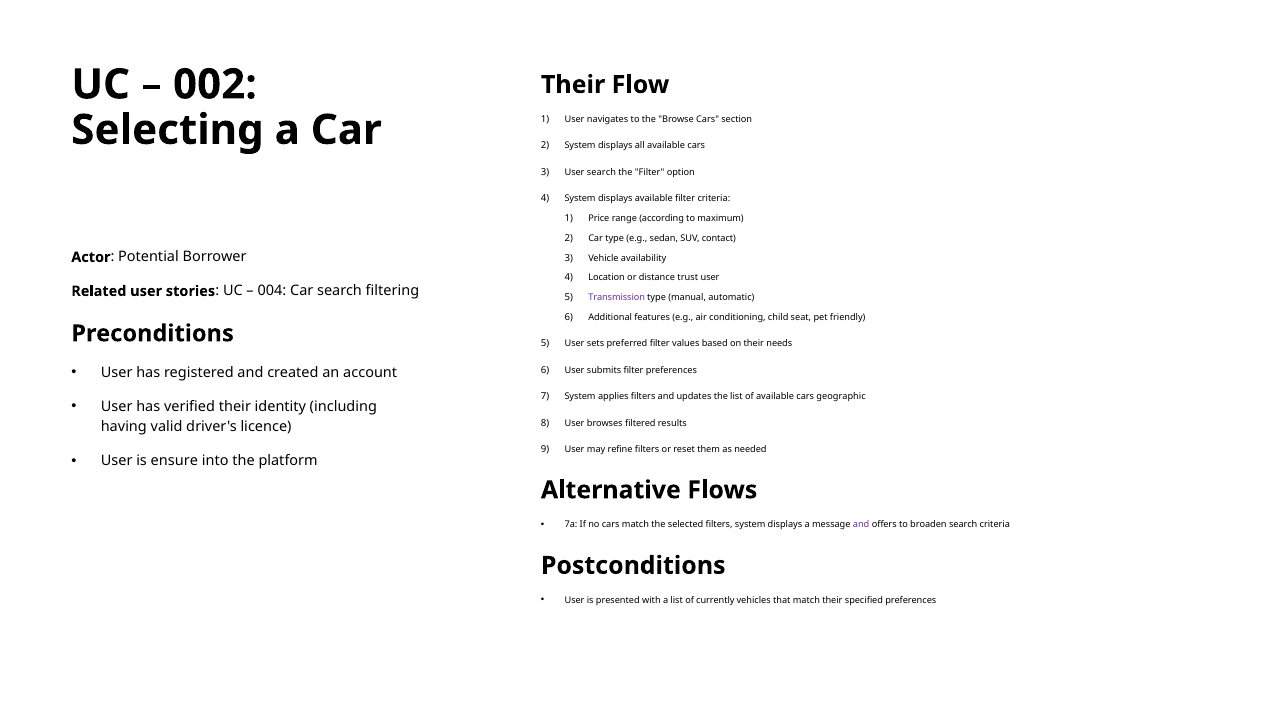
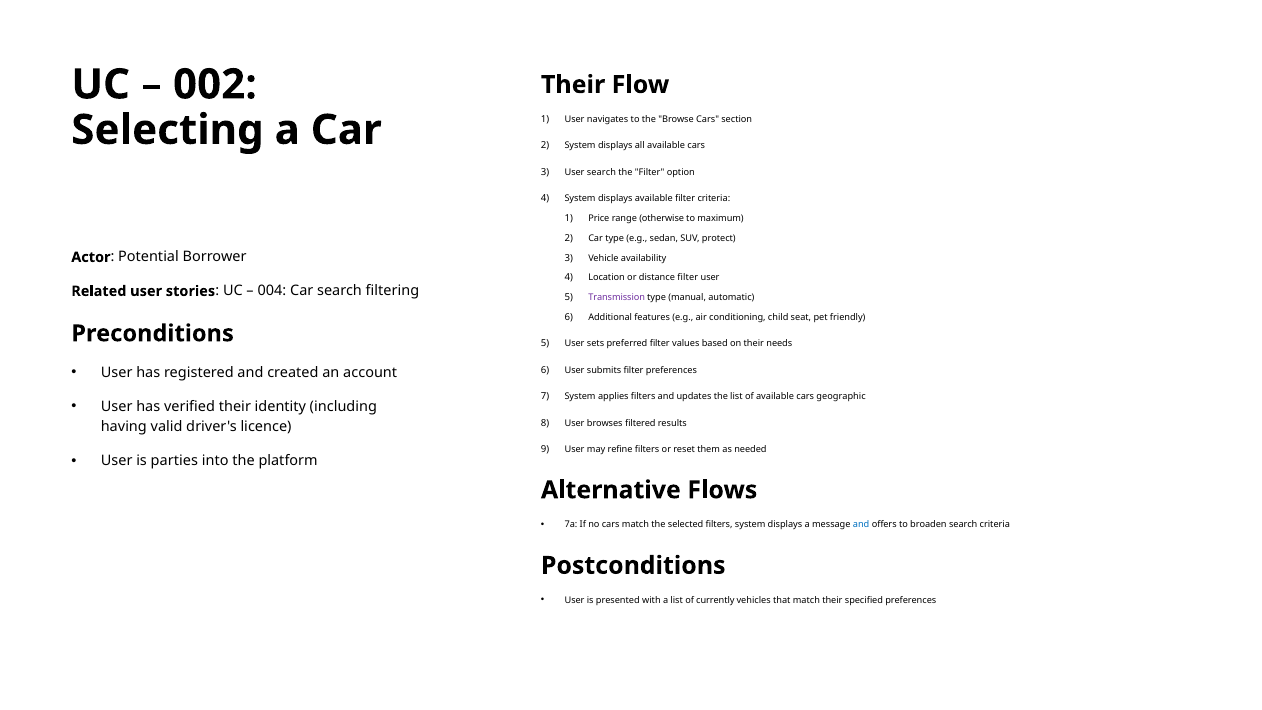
according: according -> otherwise
contact: contact -> protect
distance trust: trust -> filter
ensure: ensure -> parties
and at (861, 525) colour: purple -> blue
